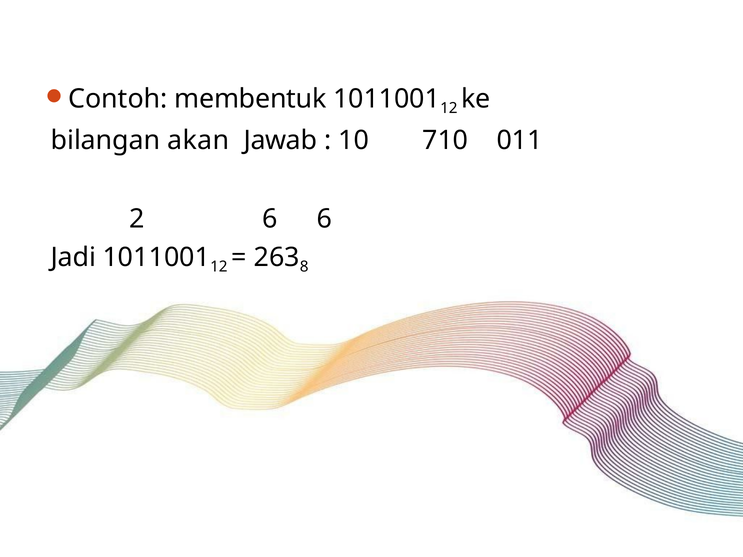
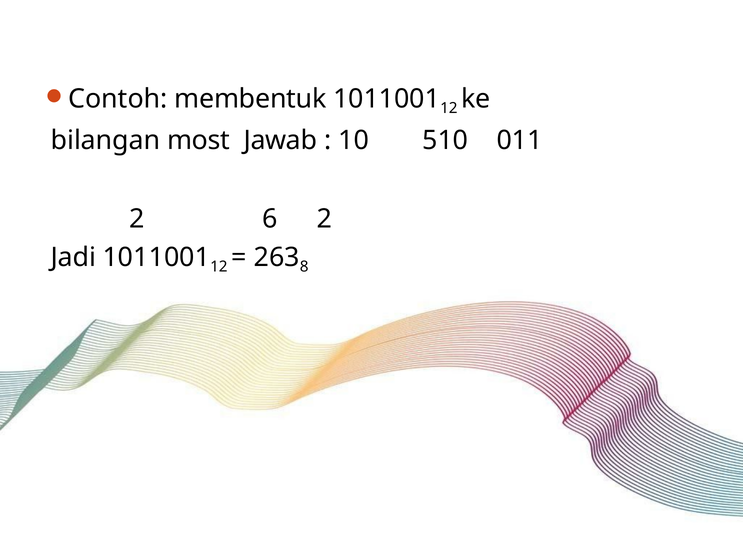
akan: akan -> most
710: 710 -> 510
6 6: 6 -> 2
